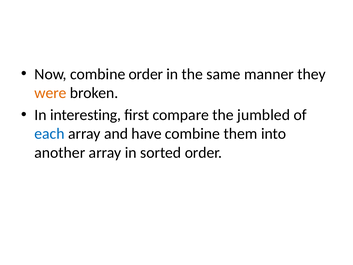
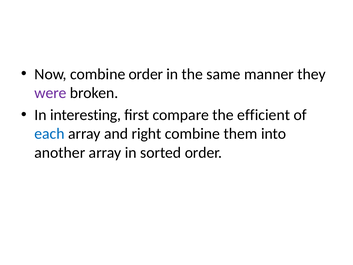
were colour: orange -> purple
jumbled: jumbled -> efficient
have: have -> right
